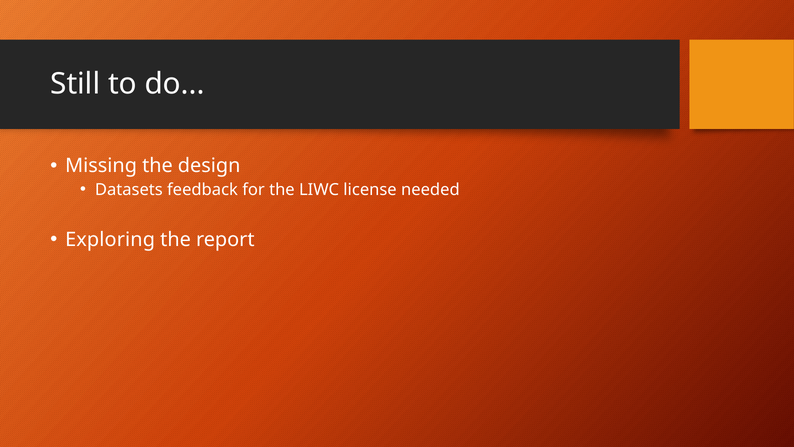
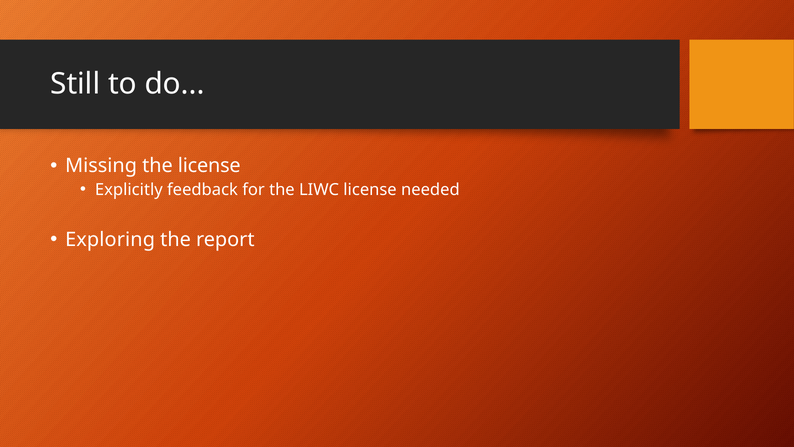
the design: design -> license
Datasets: Datasets -> Explicitly
